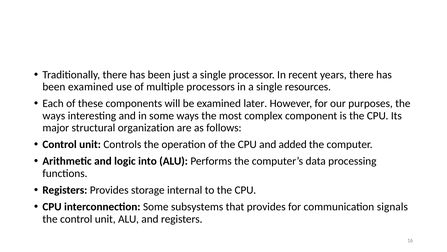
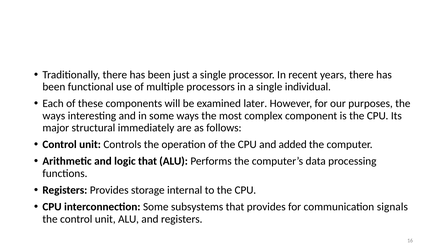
been examined: examined -> functional
resources: resources -> individual
organization: organization -> immediately
logic into: into -> that
